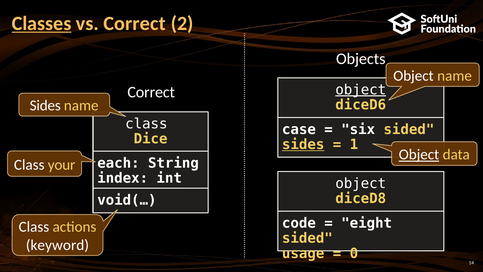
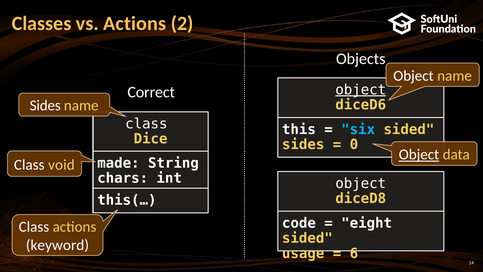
Classes underline: present -> none
vs Correct: Correct -> Actions
case: case -> this
six colour: white -> light blue
sides at (303, 144) underline: present -> none
1: 1 -> 0
each: each -> made
your: your -> void
index: index -> chars
void(…: void(… -> this(…
0: 0 -> 6
